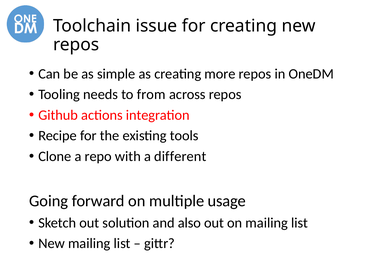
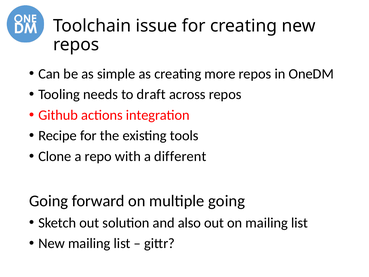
from: from -> draft
multiple usage: usage -> going
